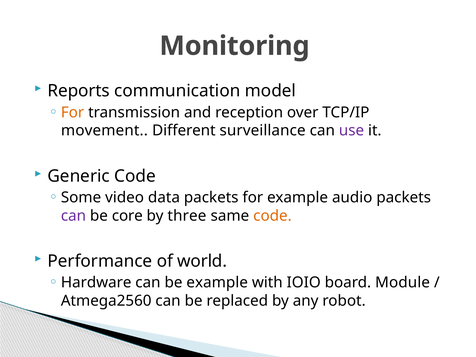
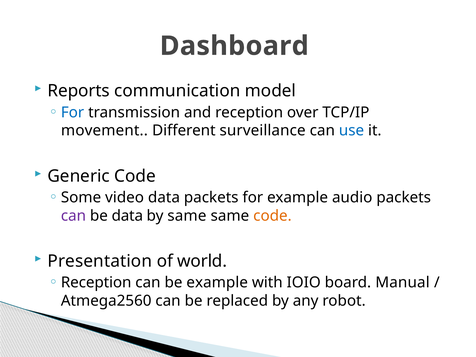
Monitoring: Monitoring -> Dashboard
For at (73, 112) colour: orange -> blue
use colour: purple -> blue
be core: core -> data
by three: three -> same
Performance: Performance -> Presentation
Hardware at (96, 283): Hardware -> Reception
Module: Module -> Manual
